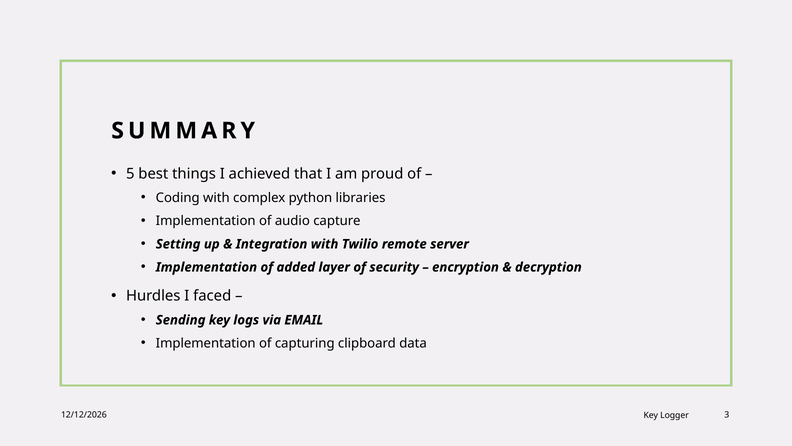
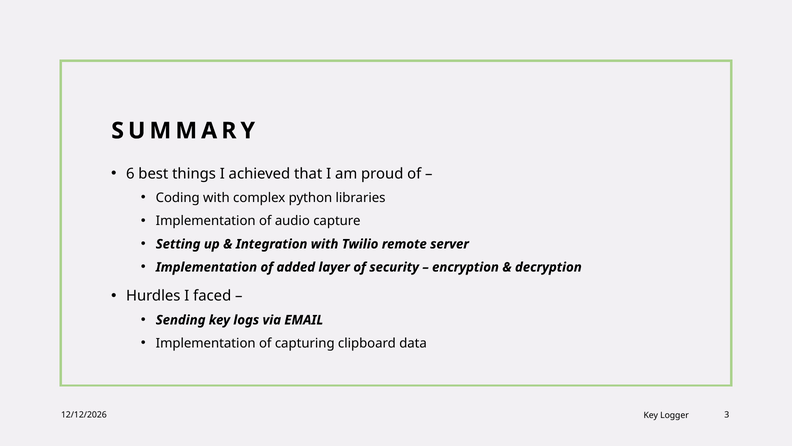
5: 5 -> 6
